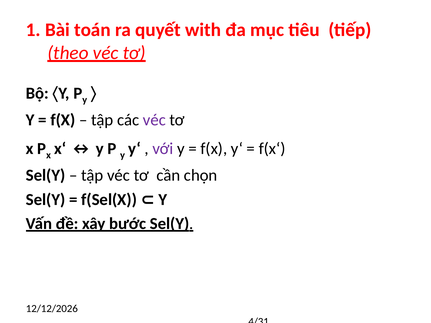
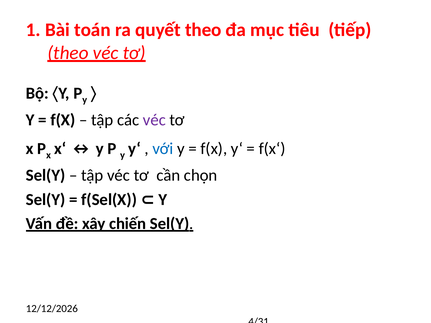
quyết with: with -> theo
với colour: purple -> blue
bước: bước -> chiến
